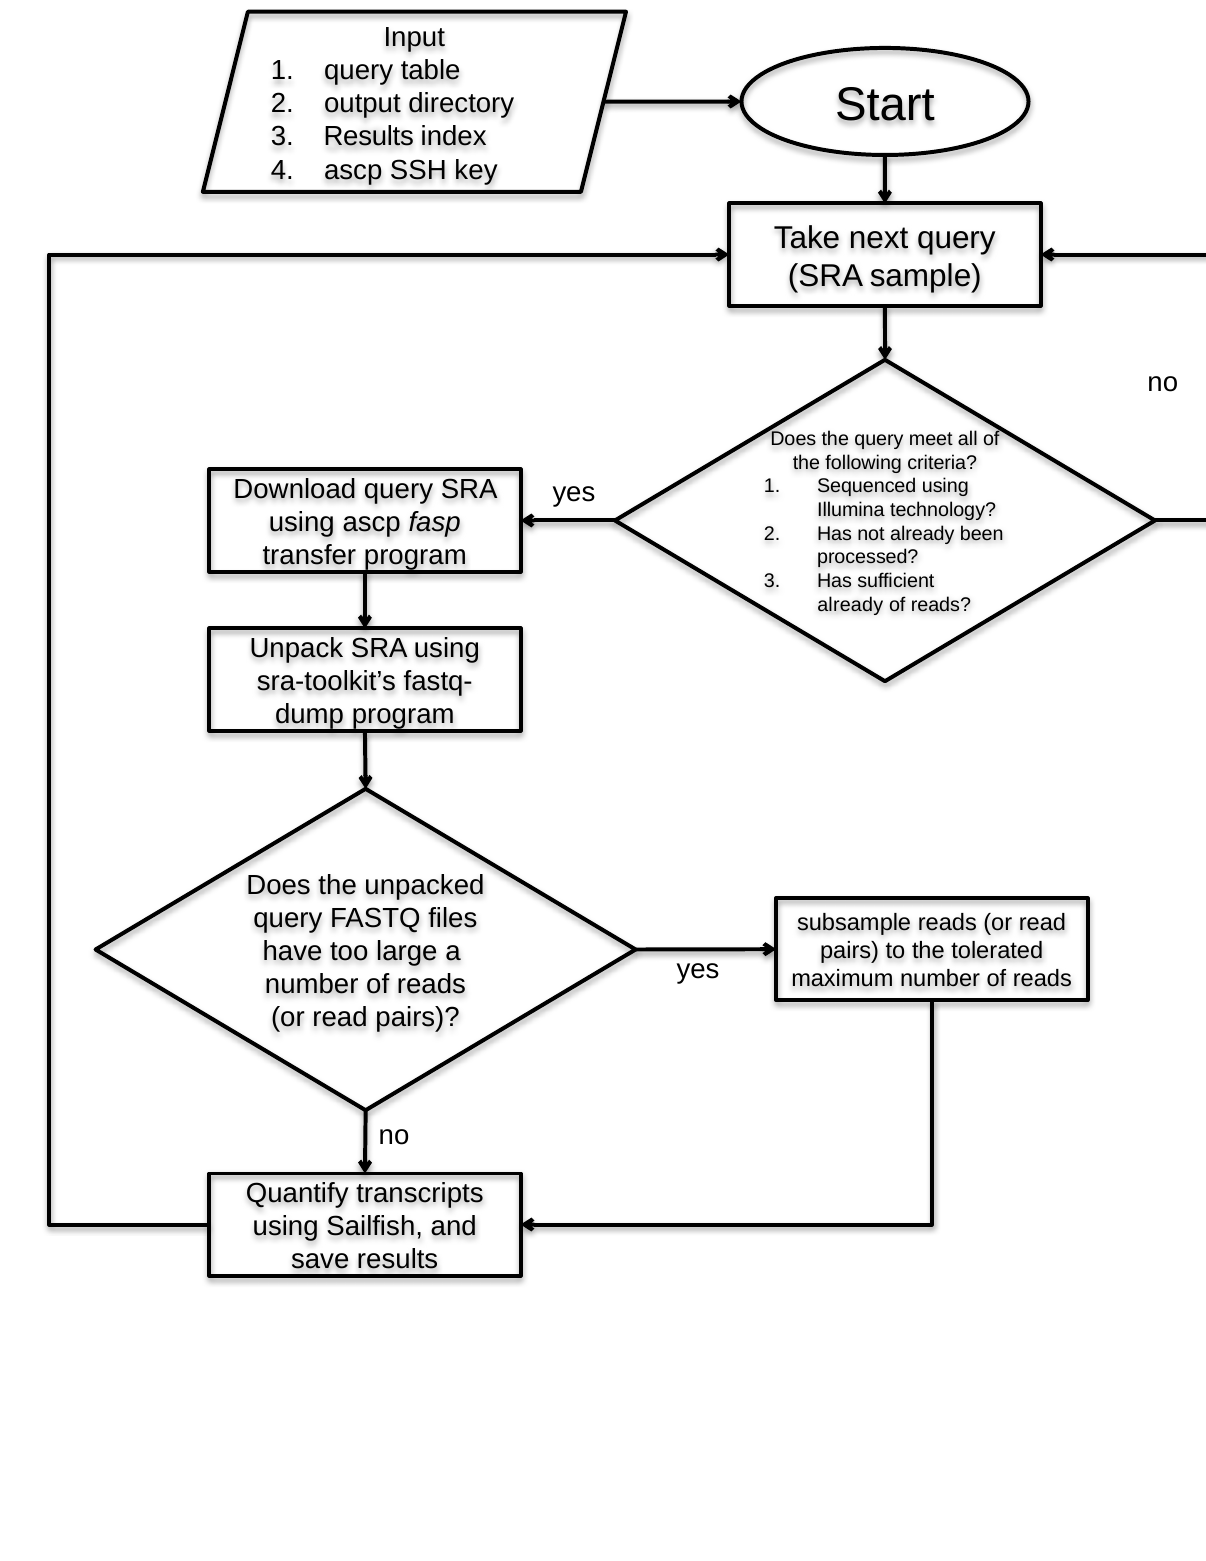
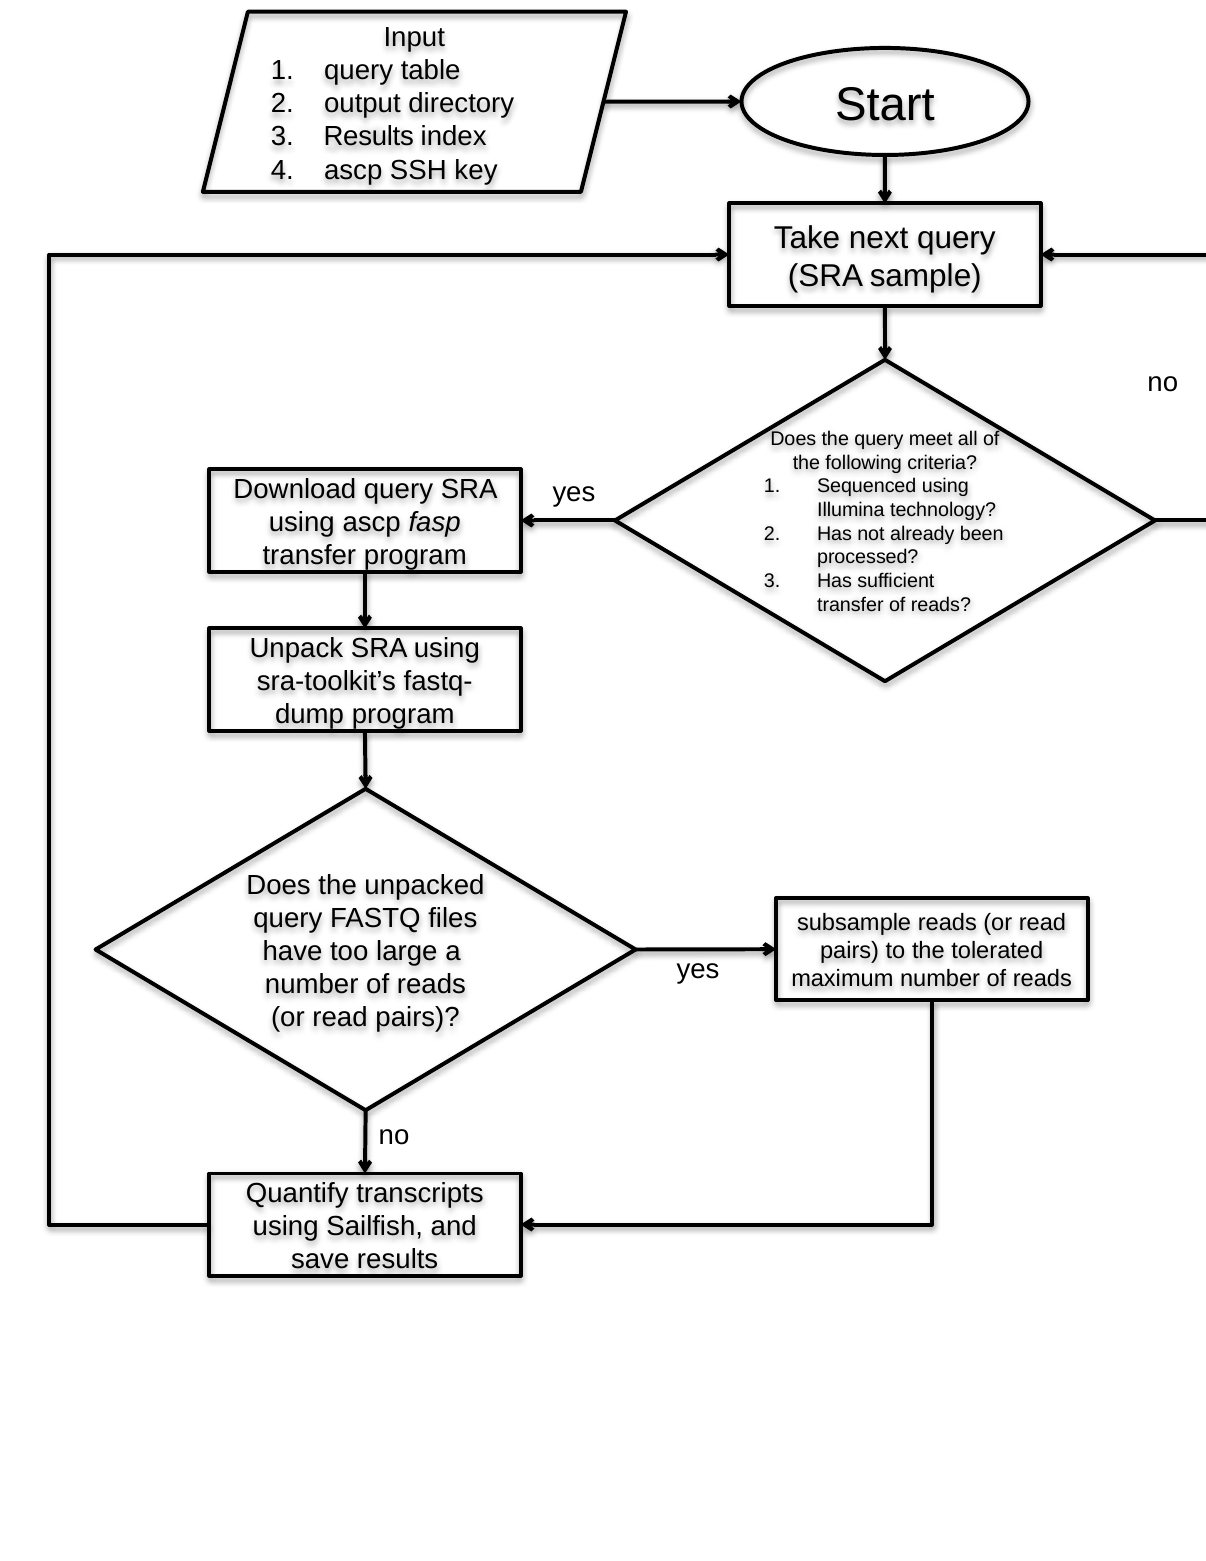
already at (850, 605): already -> transfer
